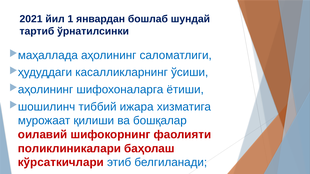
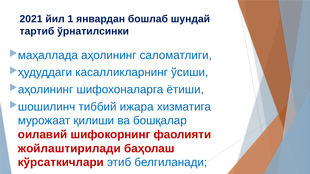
поликлиникалари: поликлиникалари -> жойлаштирилади
